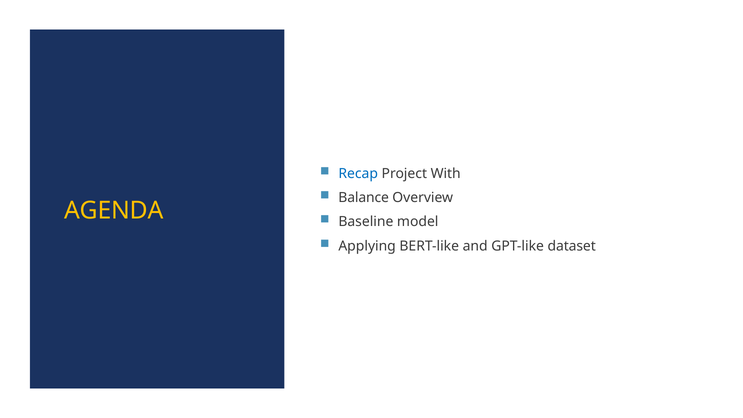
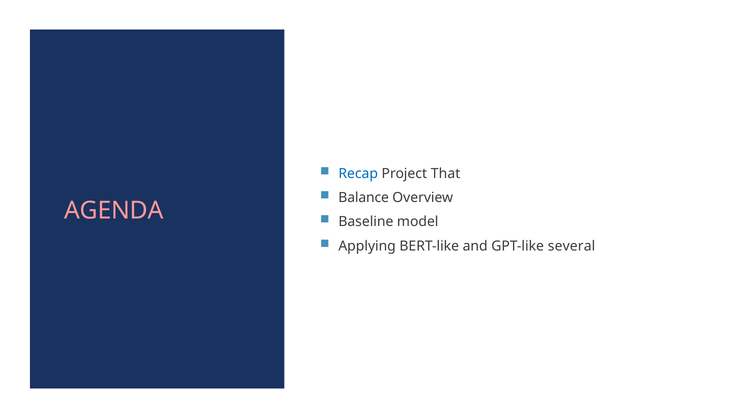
With: With -> That
AGENDA colour: yellow -> pink
dataset: dataset -> several
